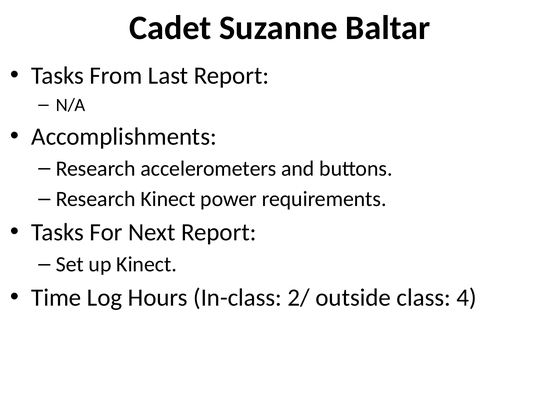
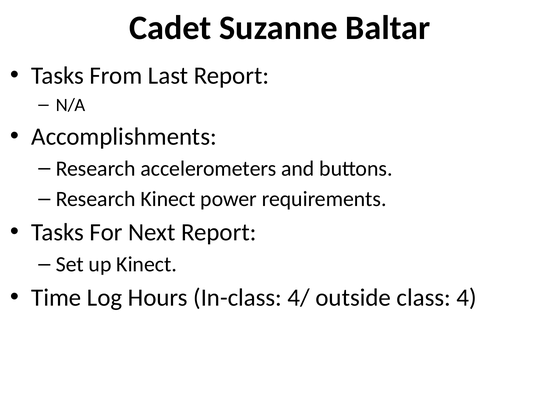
2/: 2/ -> 4/
